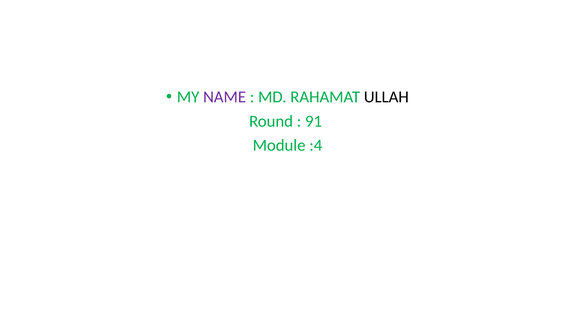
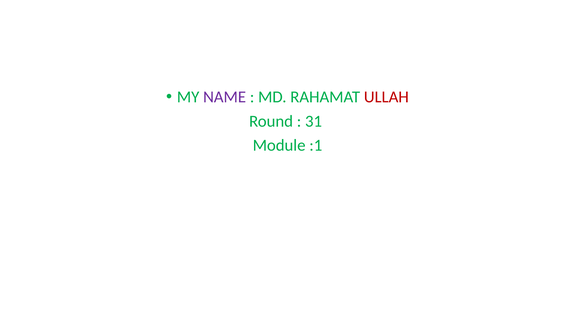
ULLAH colour: black -> red
91: 91 -> 31
:4: :4 -> :1
